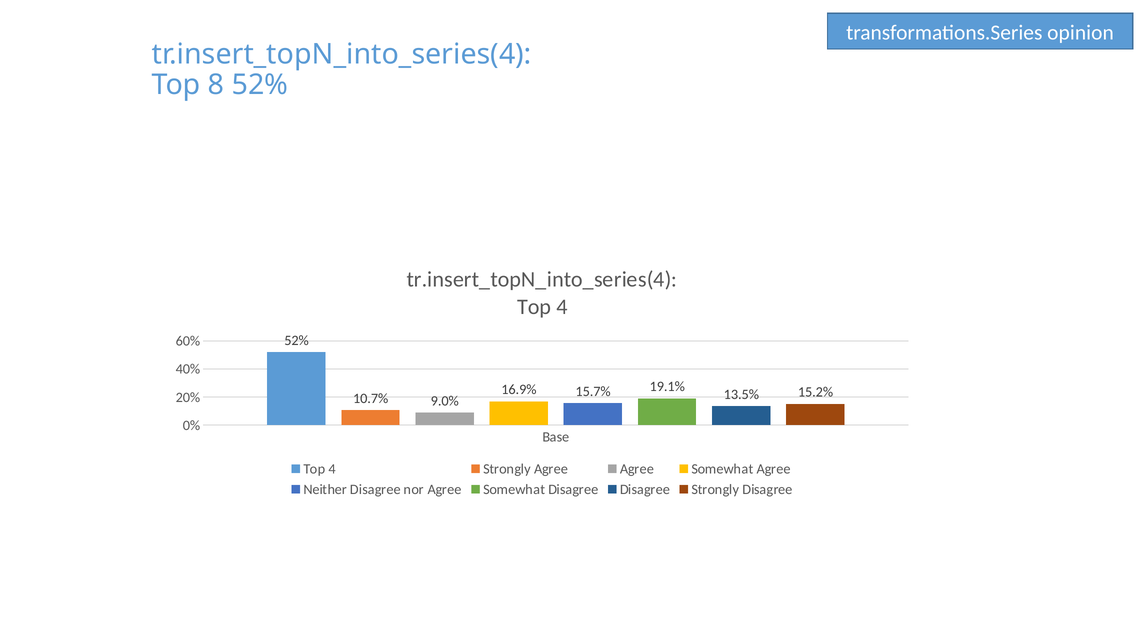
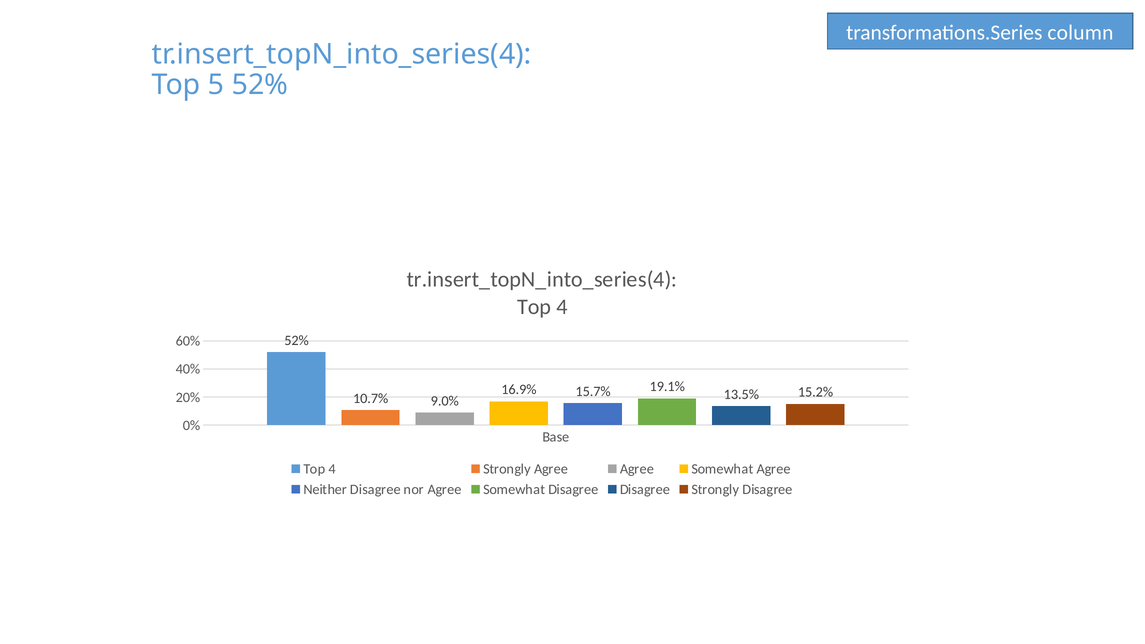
opinion: opinion -> column
8: 8 -> 5
